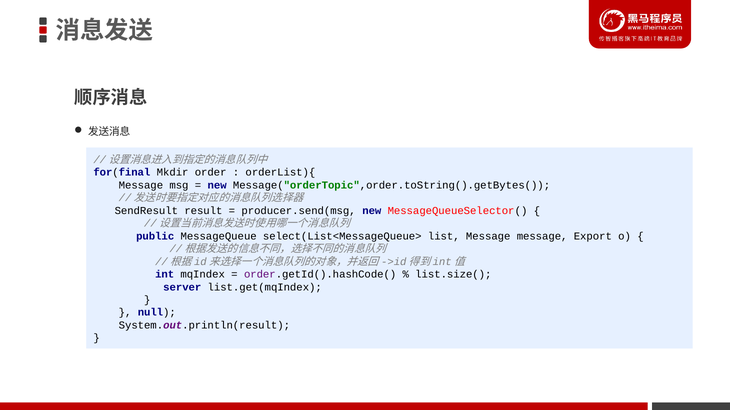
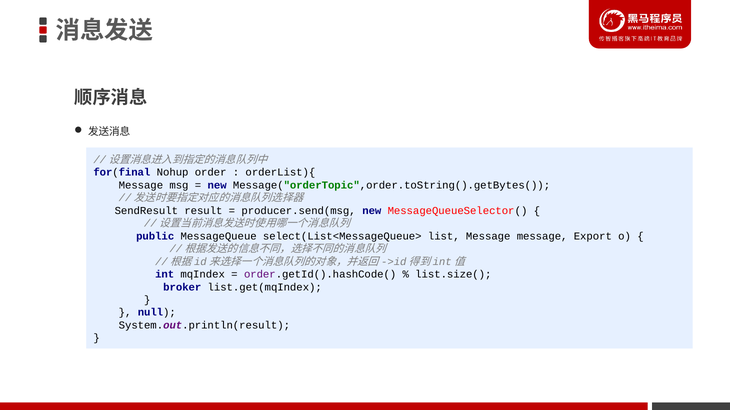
Mkdir: Mkdir -> Nohup
server: server -> broker
